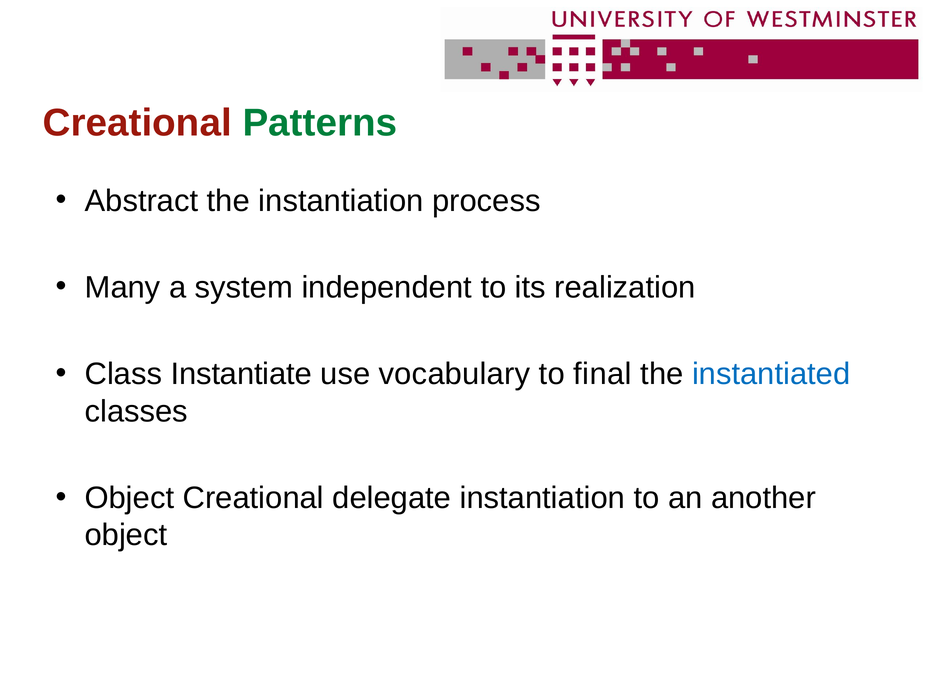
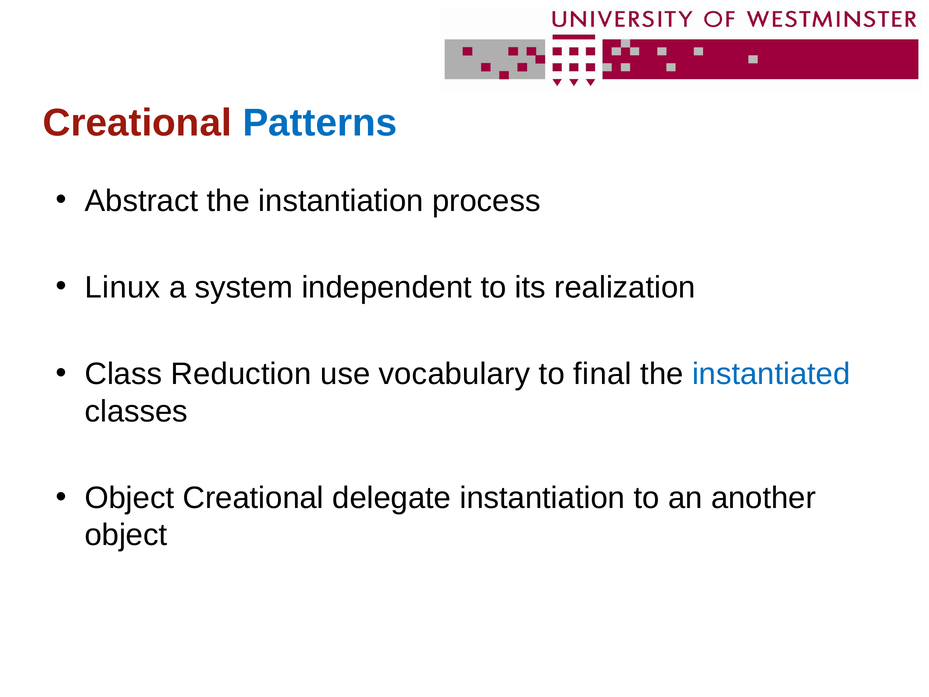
Patterns colour: green -> blue
Many: Many -> Linux
Instantiate: Instantiate -> Reduction
